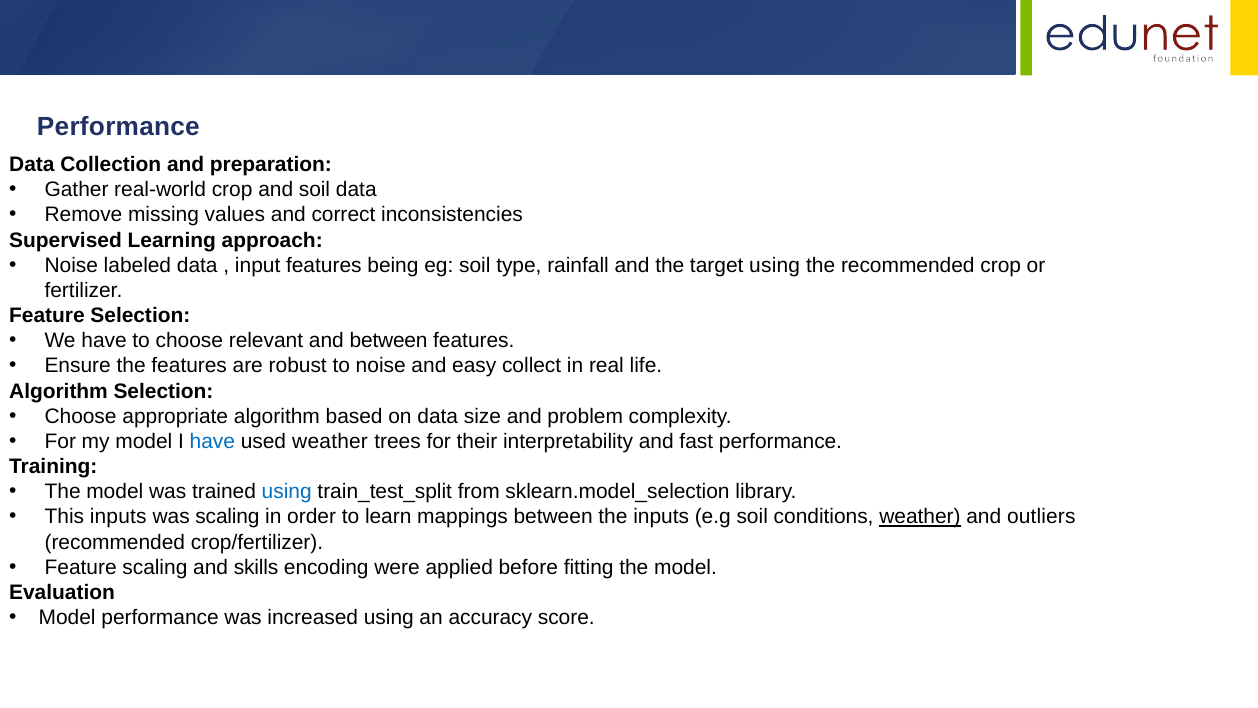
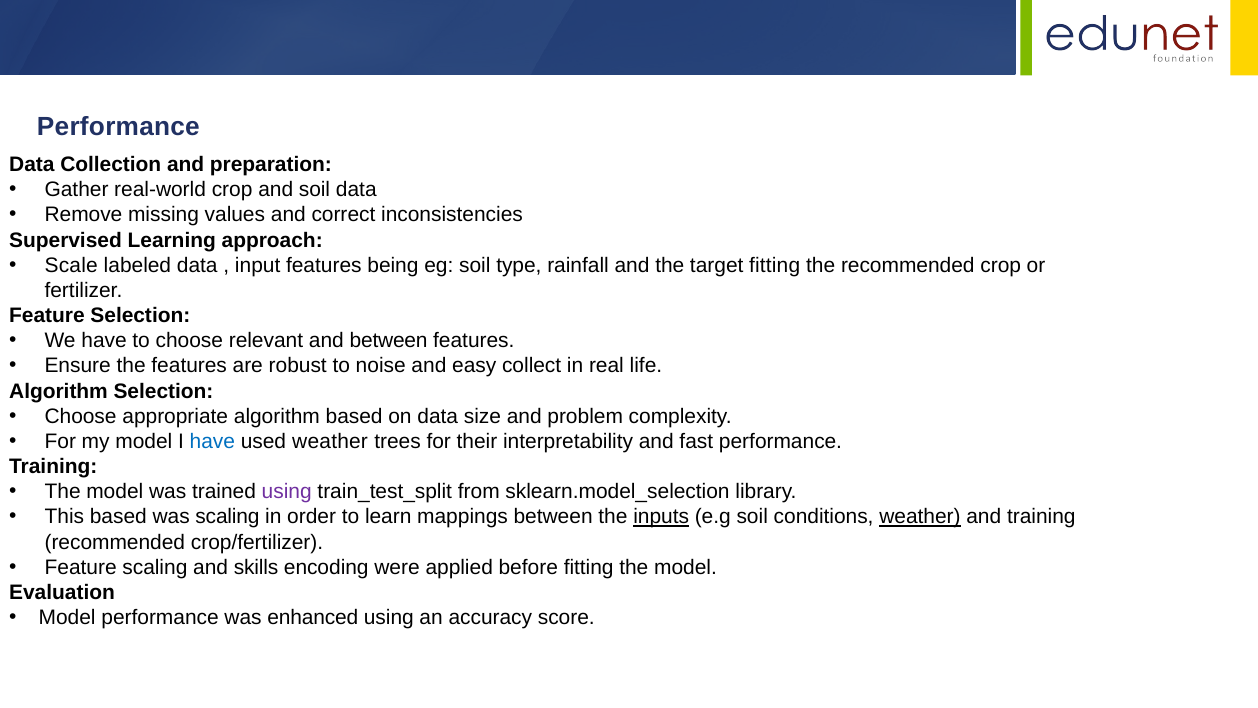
Noise at (71, 265): Noise -> Scale
target using: using -> fitting
using at (287, 492) colour: blue -> purple
This inputs: inputs -> based
inputs at (661, 517) underline: none -> present
and outliers: outliers -> training
increased: increased -> enhanced
